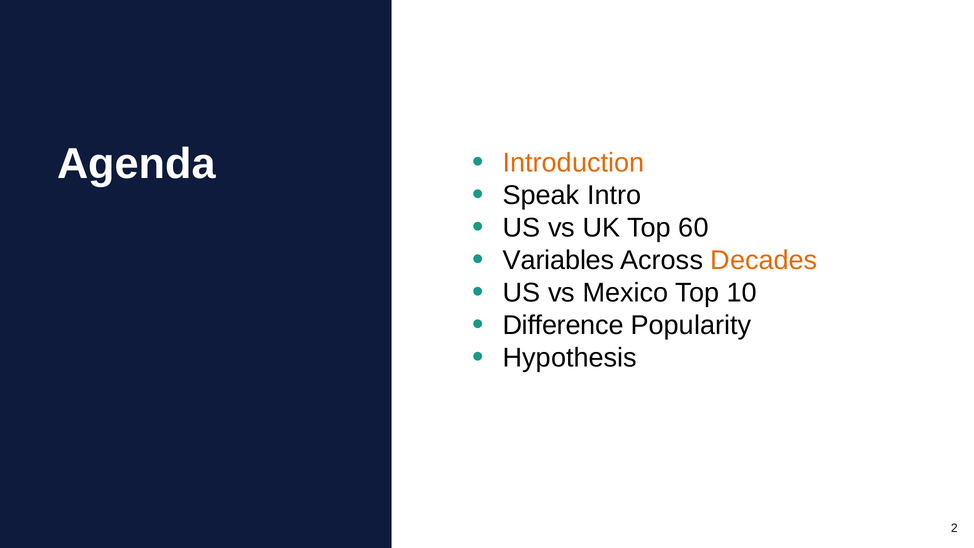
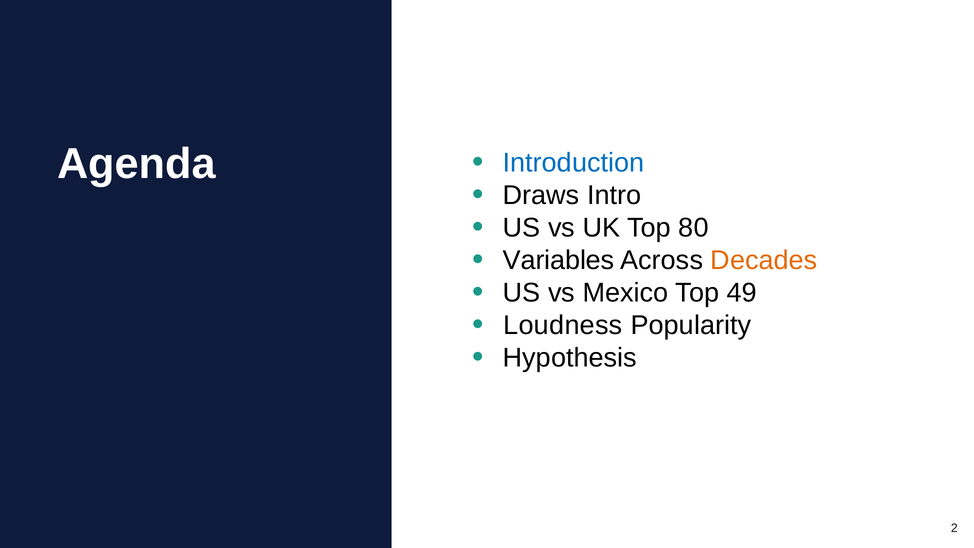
Introduction colour: orange -> blue
Speak: Speak -> Draws
60: 60 -> 80
10: 10 -> 49
Difference: Difference -> Loudness
